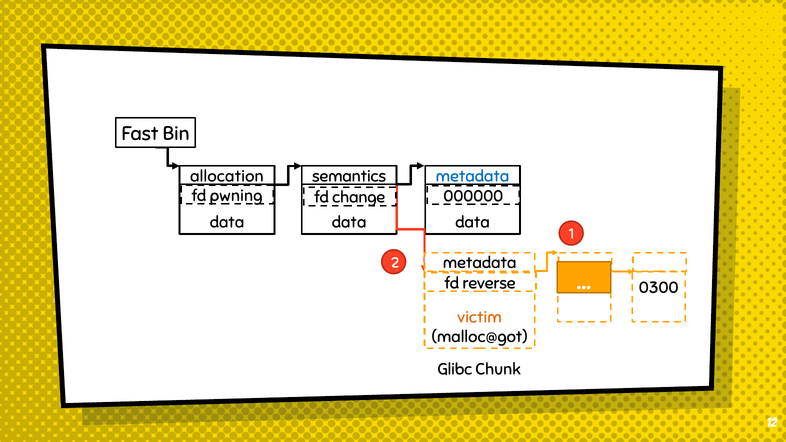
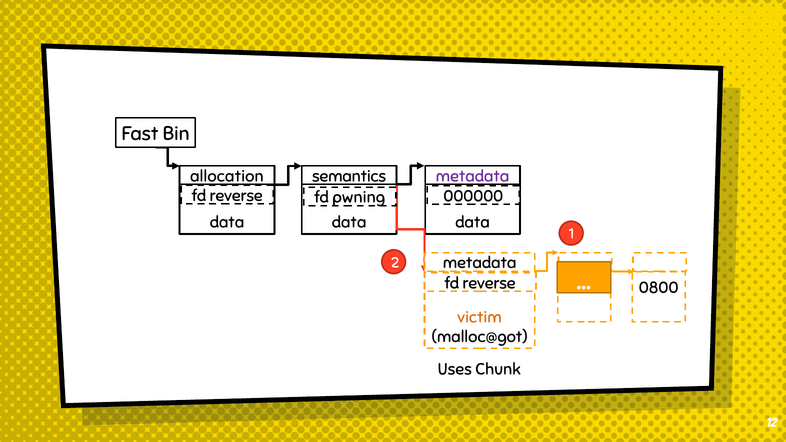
metadata at (473, 176) colour: blue -> purple
pwning at (236, 196): pwning -> reverse
change: change -> pwning
0300: 0300 -> 0800
Glibc: Glibc -> Uses
